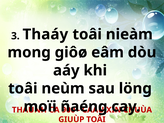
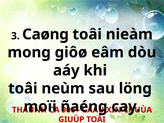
Thaáy: Thaáy -> Caøng
